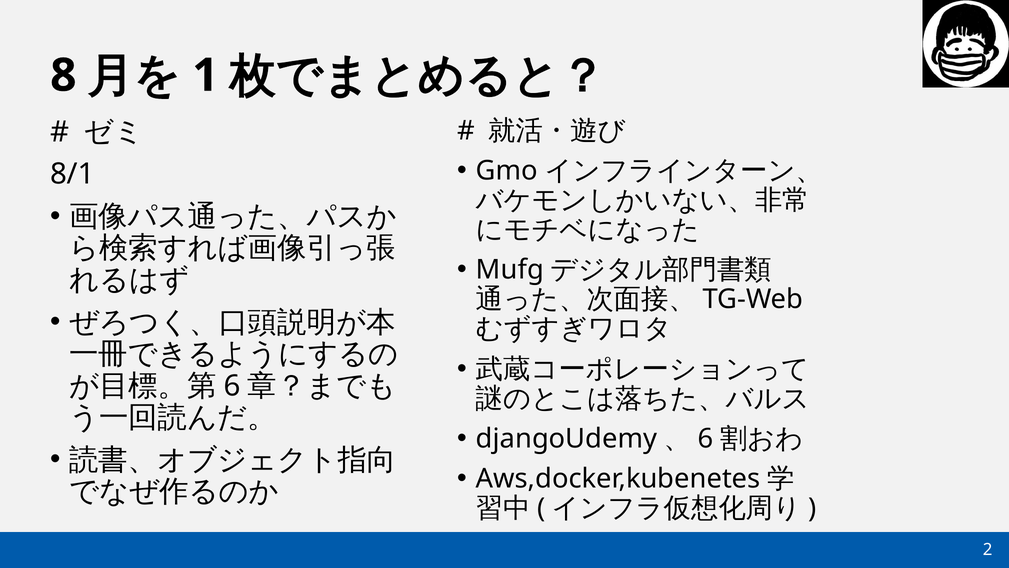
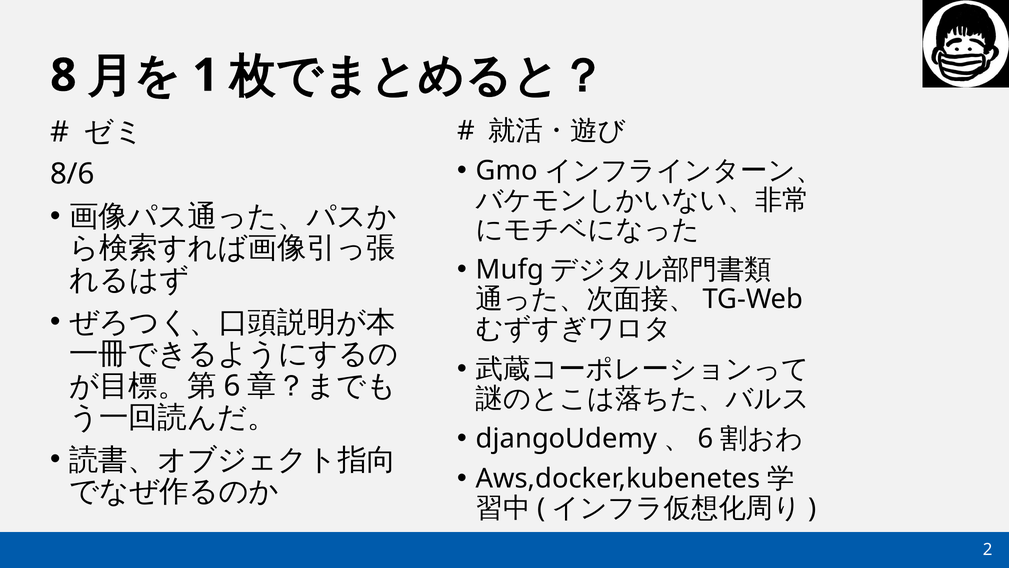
8/1: 8/1 -> 8/6
